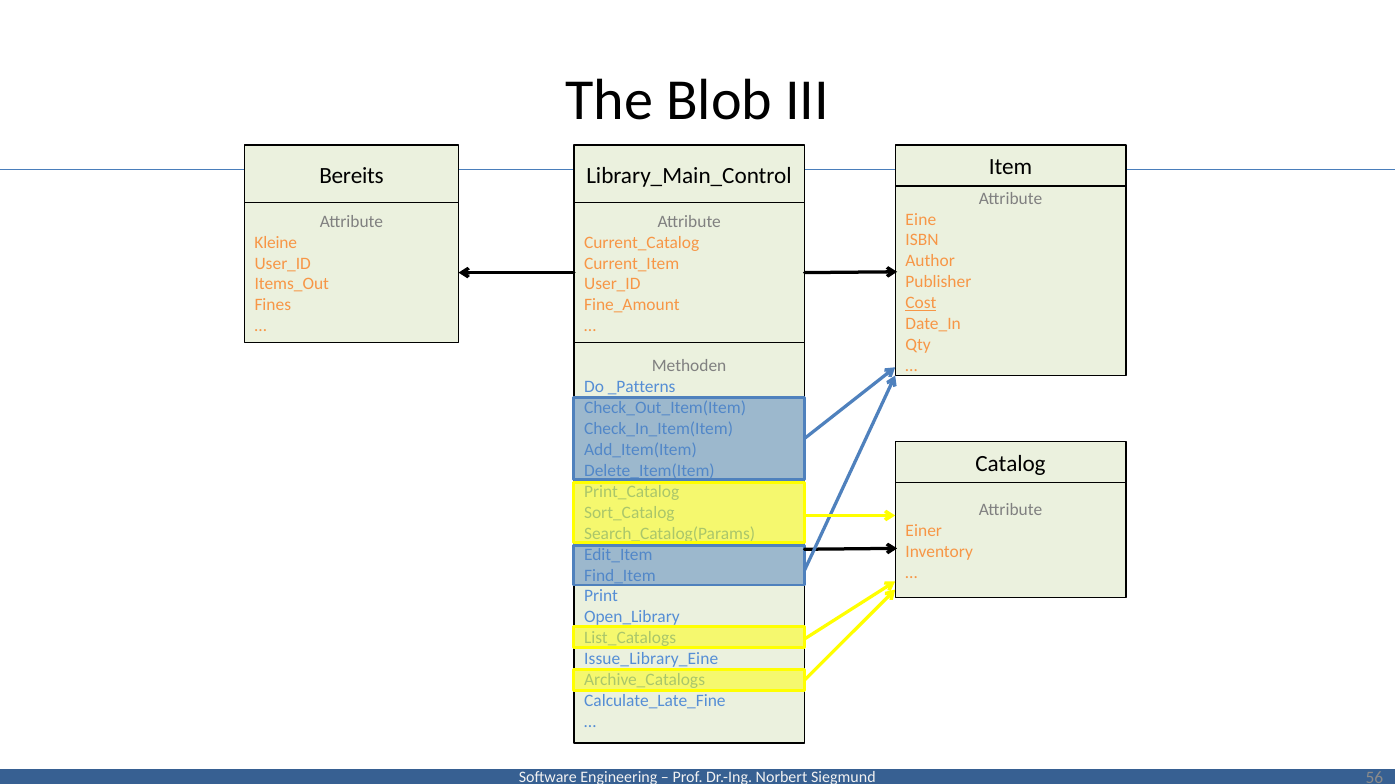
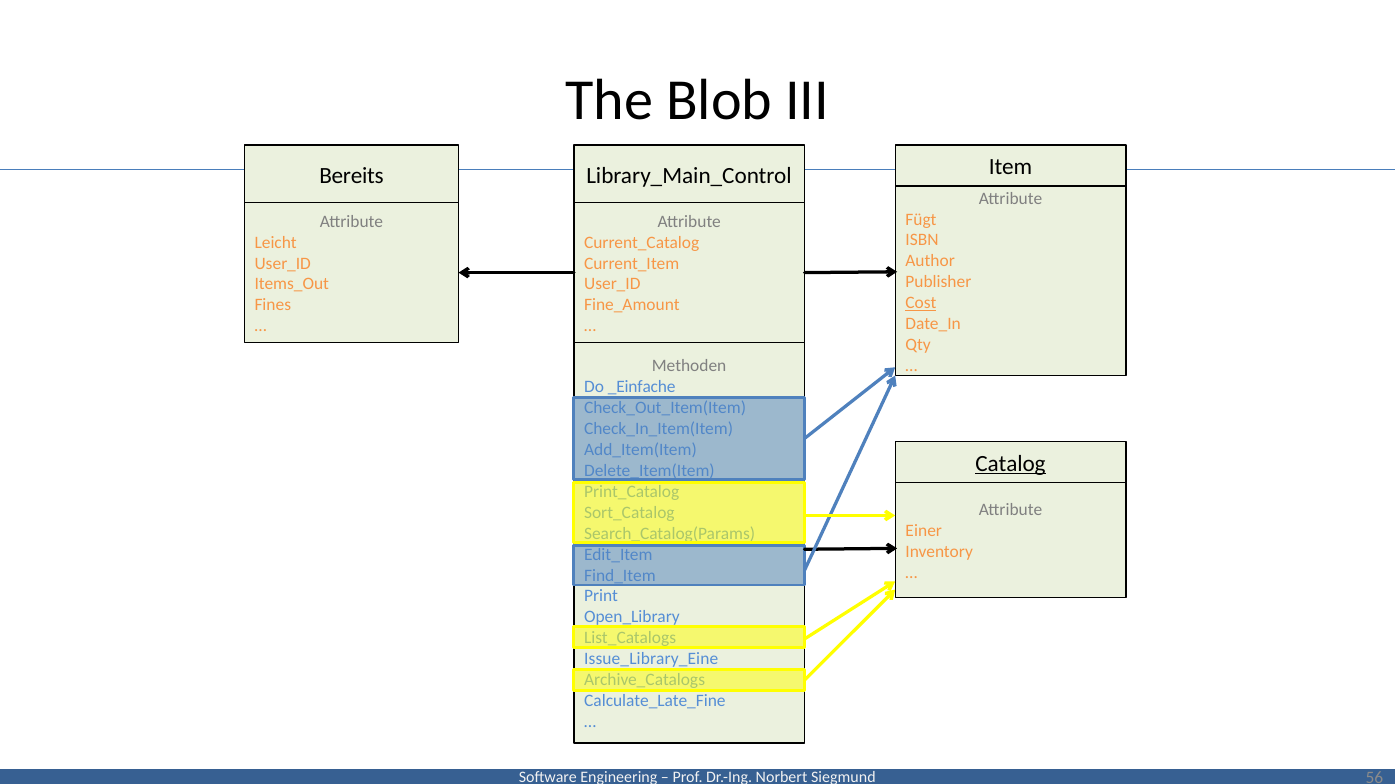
Eine: Eine -> Fügt
Kleine: Kleine -> Leicht
_Patterns: _Patterns -> _Einfache
Catalog underline: none -> present
